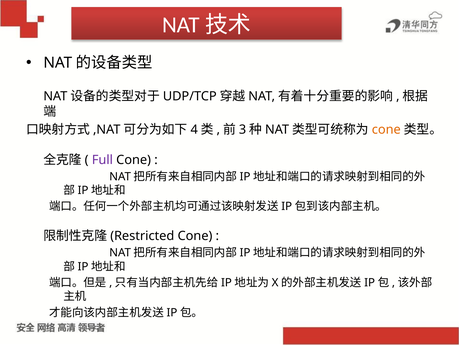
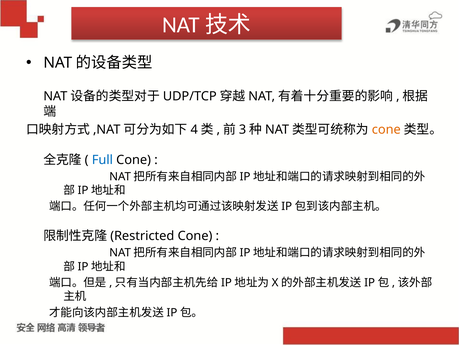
Full colour: purple -> blue
